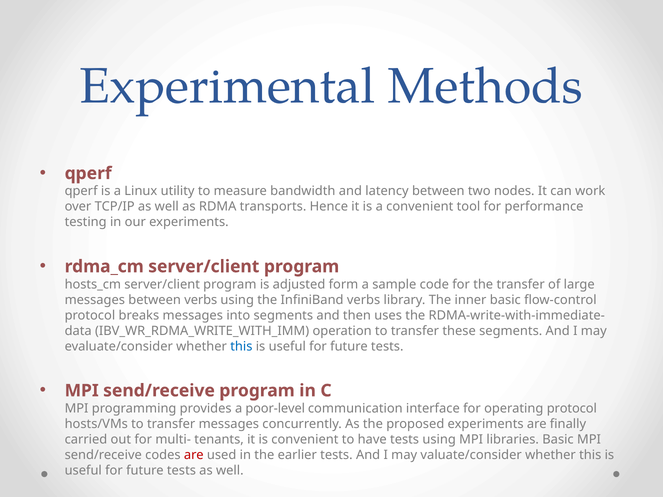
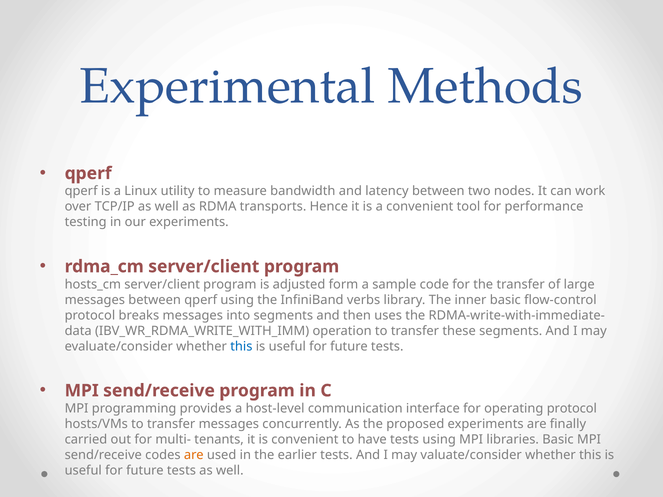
between verbs: verbs -> qperf
poor-level: poor-level -> host-level
are at (194, 455) colour: red -> orange
